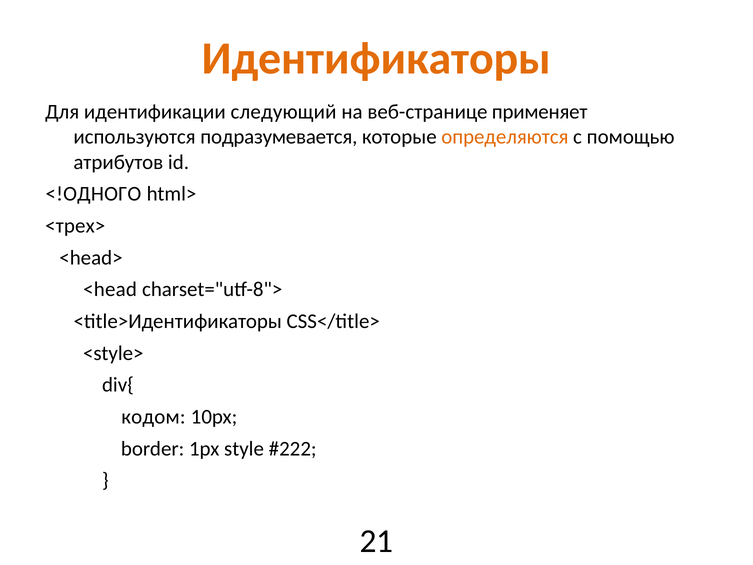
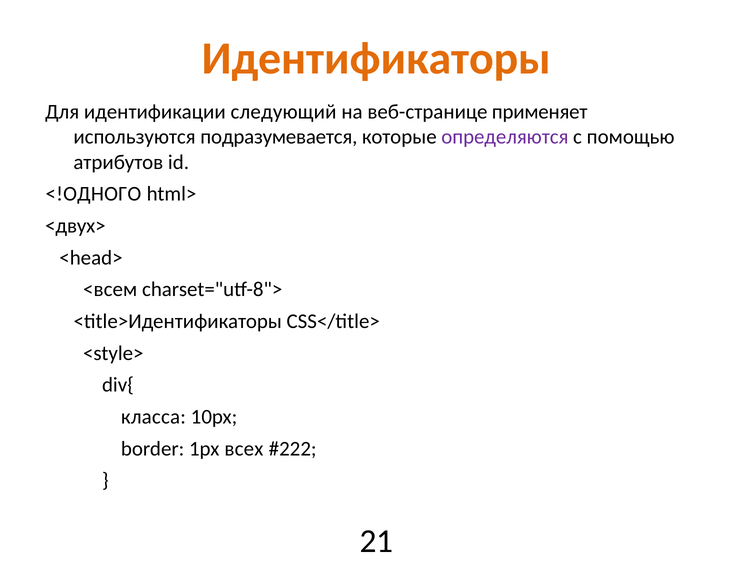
определяются colour: orange -> purple
<трех>: <трех> -> <двух>
<head: <head -> <всем
кодом: кодом -> класса
style: style -> всех
